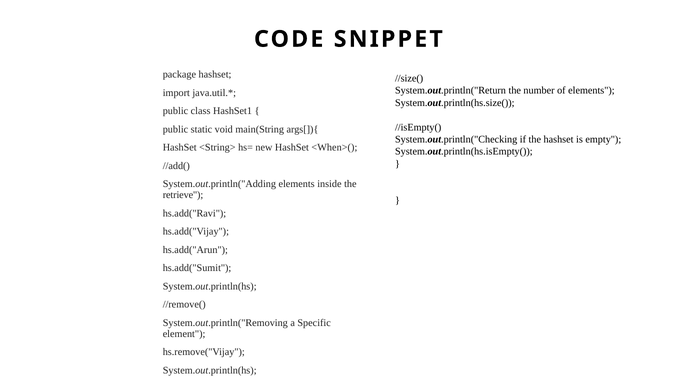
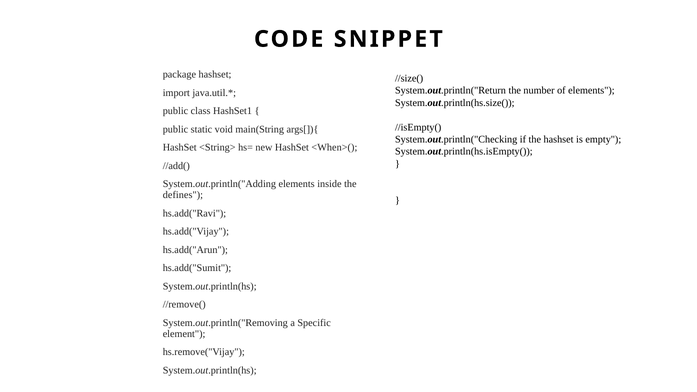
retrieve: retrieve -> defines
